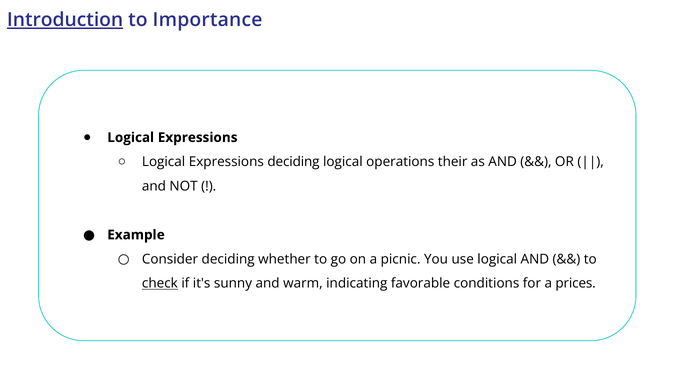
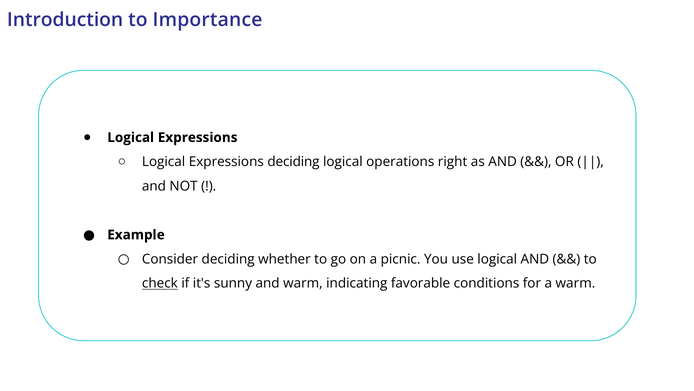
Introduction underline: present -> none
their: their -> right
a prices: prices -> warm
